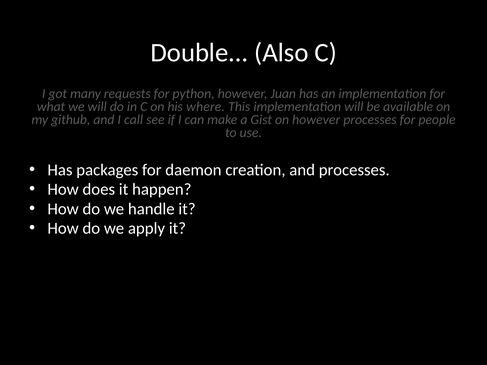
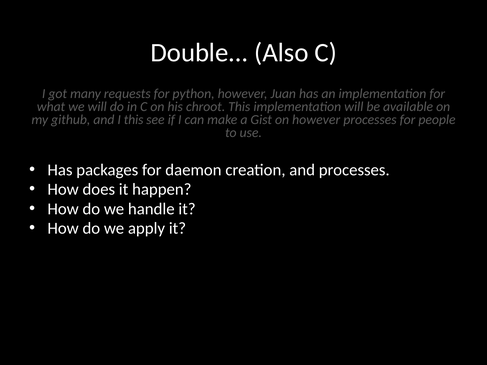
where: where -> chroot
I call: call -> this
